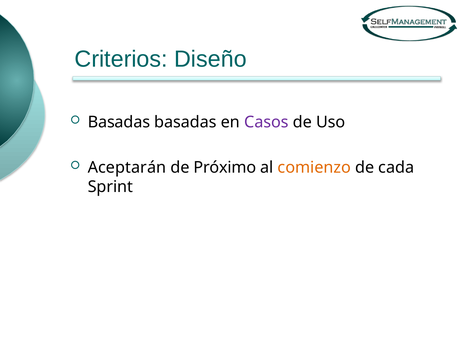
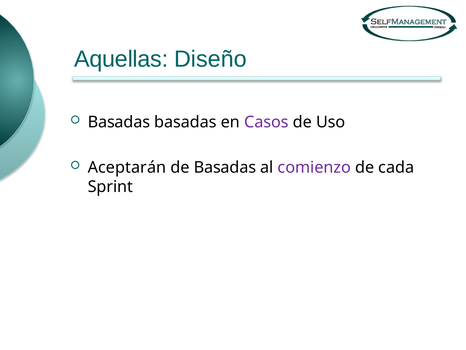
Criterios: Criterios -> Aquellas
de Próximo: Próximo -> Basadas
comienzo colour: orange -> purple
